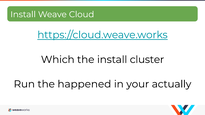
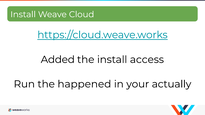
Which: Which -> Added
cluster: cluster -> access
